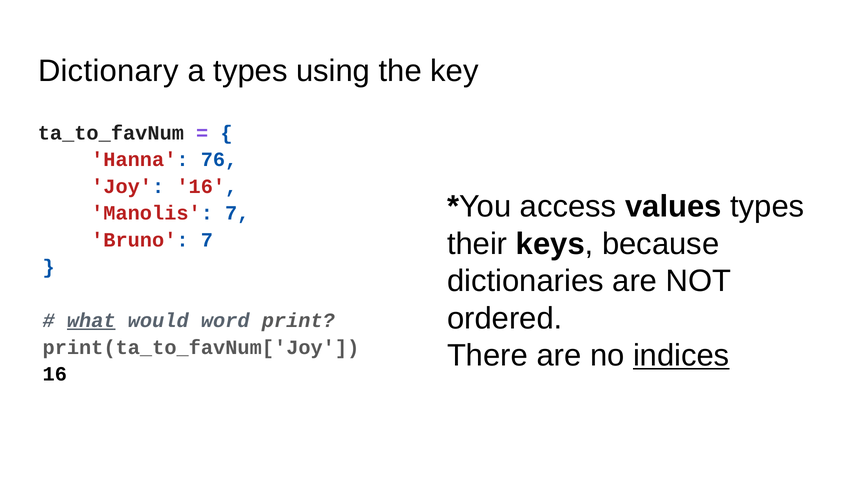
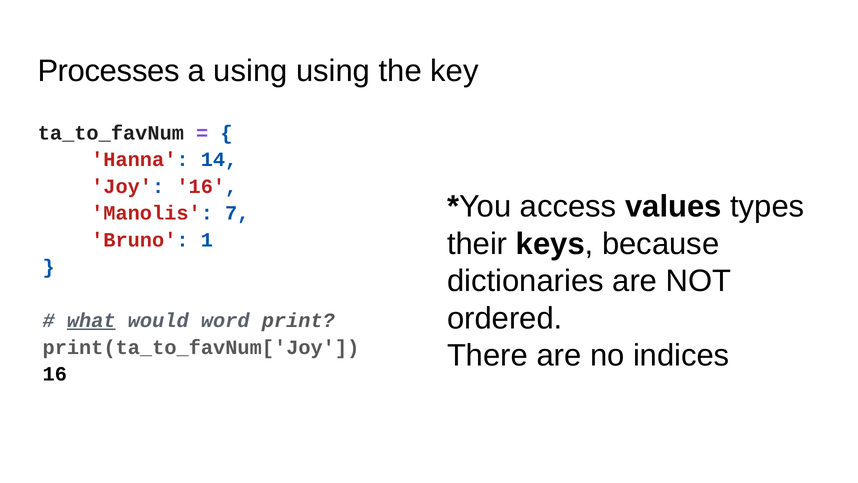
Dictionary: Dictionary -> Processes
a types: types -> using
76: 76 -> 14
Bruno 7: 7 -> 1
indices underline: present -> none
